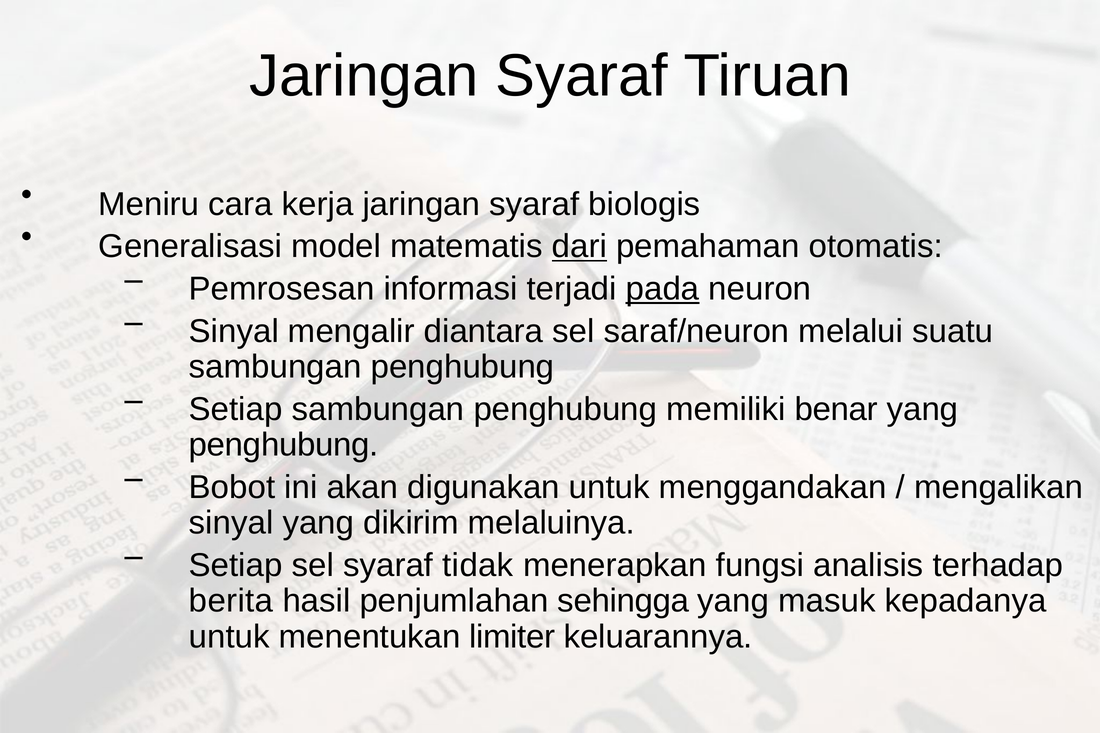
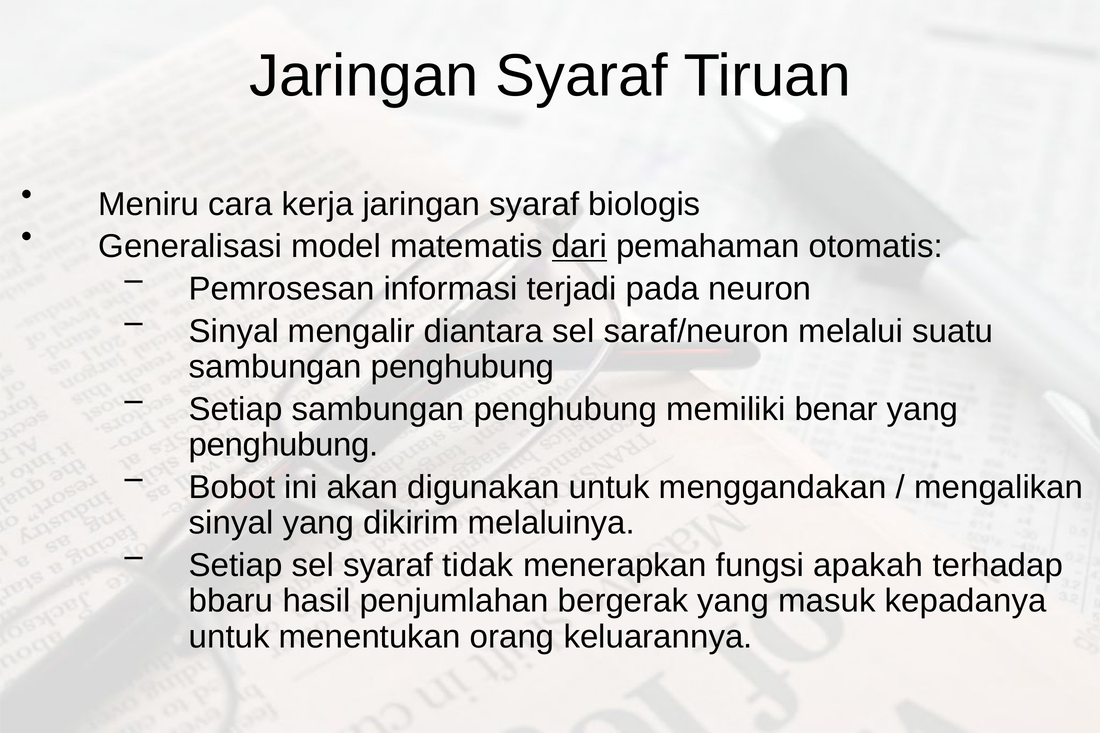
pada underline: present -> none
analisis: analisis -> apakah
berita: berita -> bbaru
sehingga: sehingga -> bergerak
limiter: limiter -> orang
